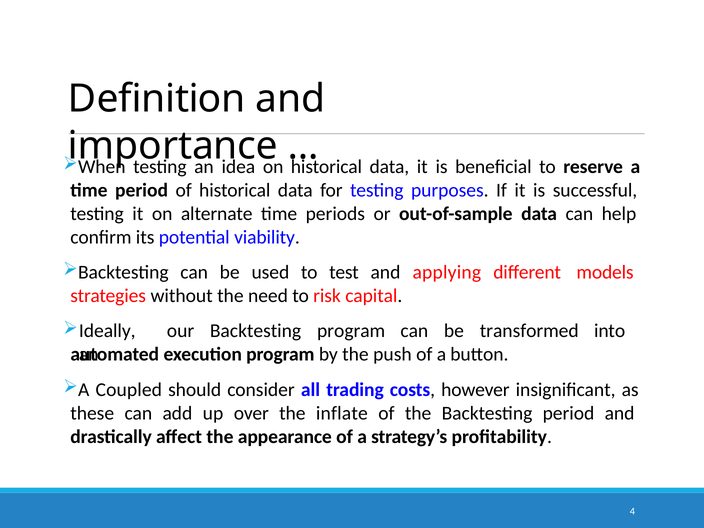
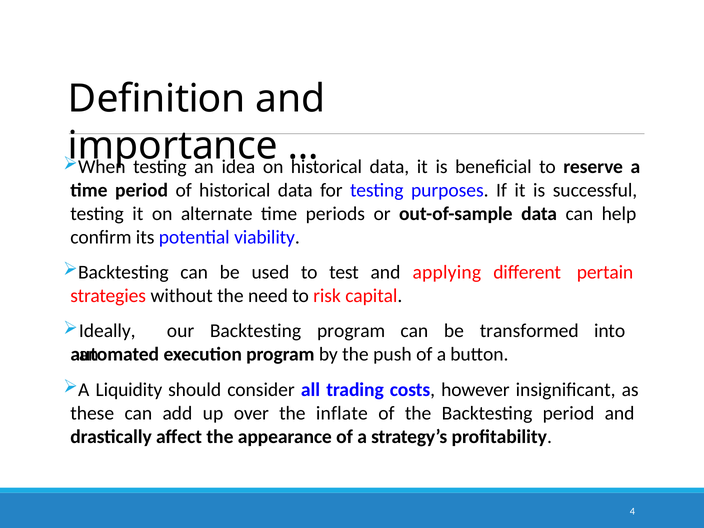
models: models -> pertain
Coupled: Coupled -> Liquidity
